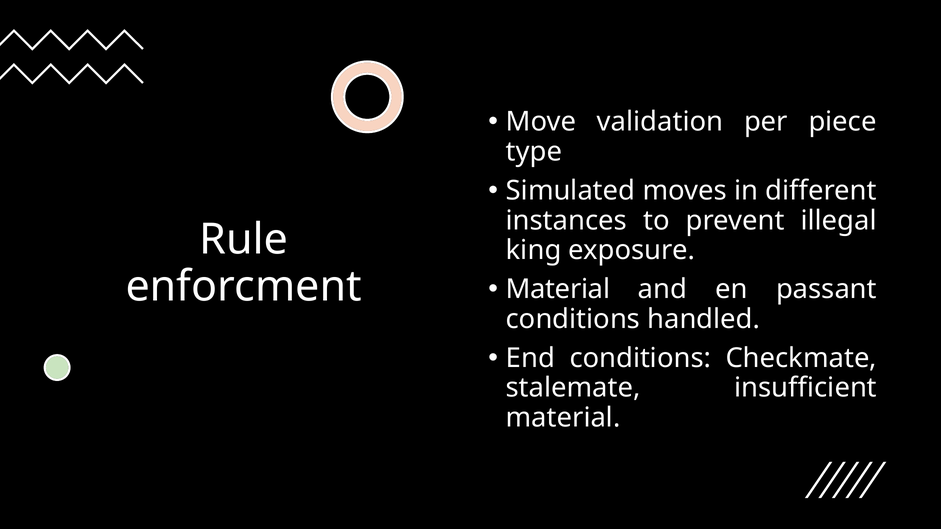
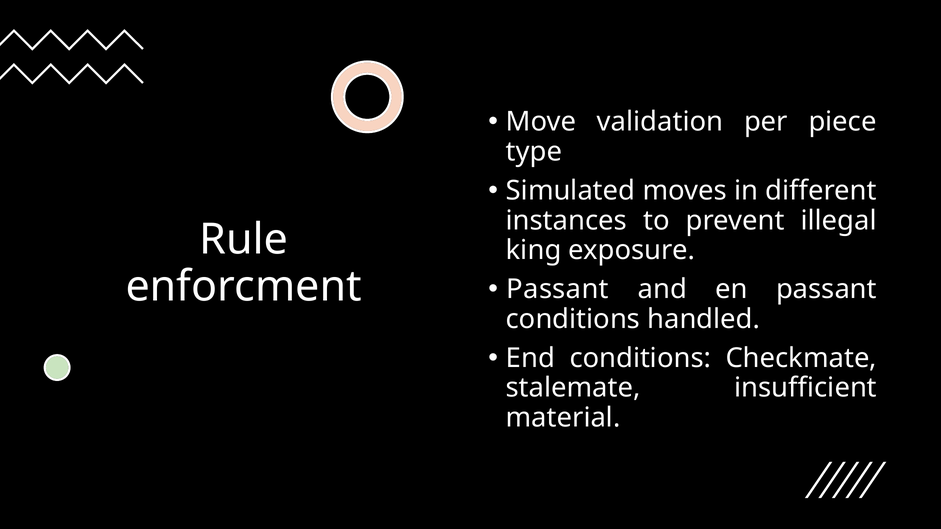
Material at (558, 290): Material -> Passant
